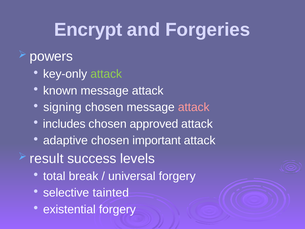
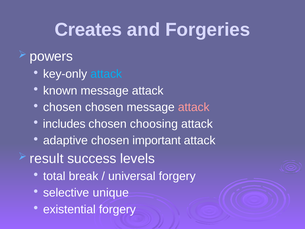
Encrypt: Encrypt -> Creates
attack at (106, 74) colour: light green -> light blue
signing at (62, 107): signing -> chosen
approved: approved -> choosing
tainted: tainted -> unique
